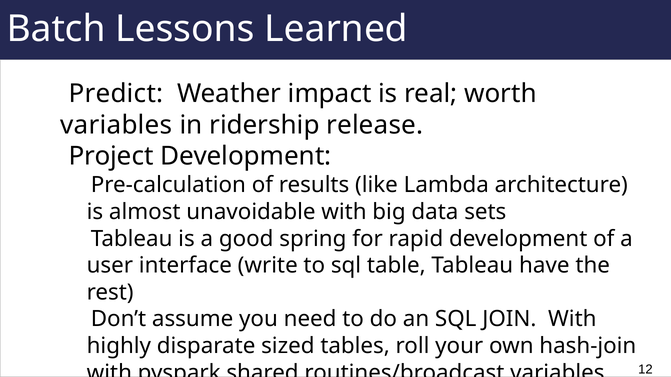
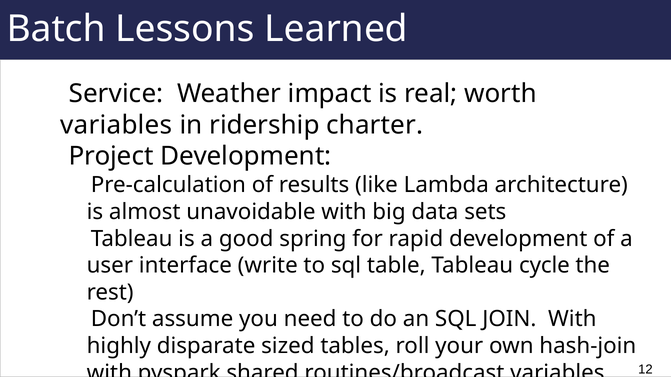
Predict: Predict -> Service
release: release -> charter
have: have -> cycle
